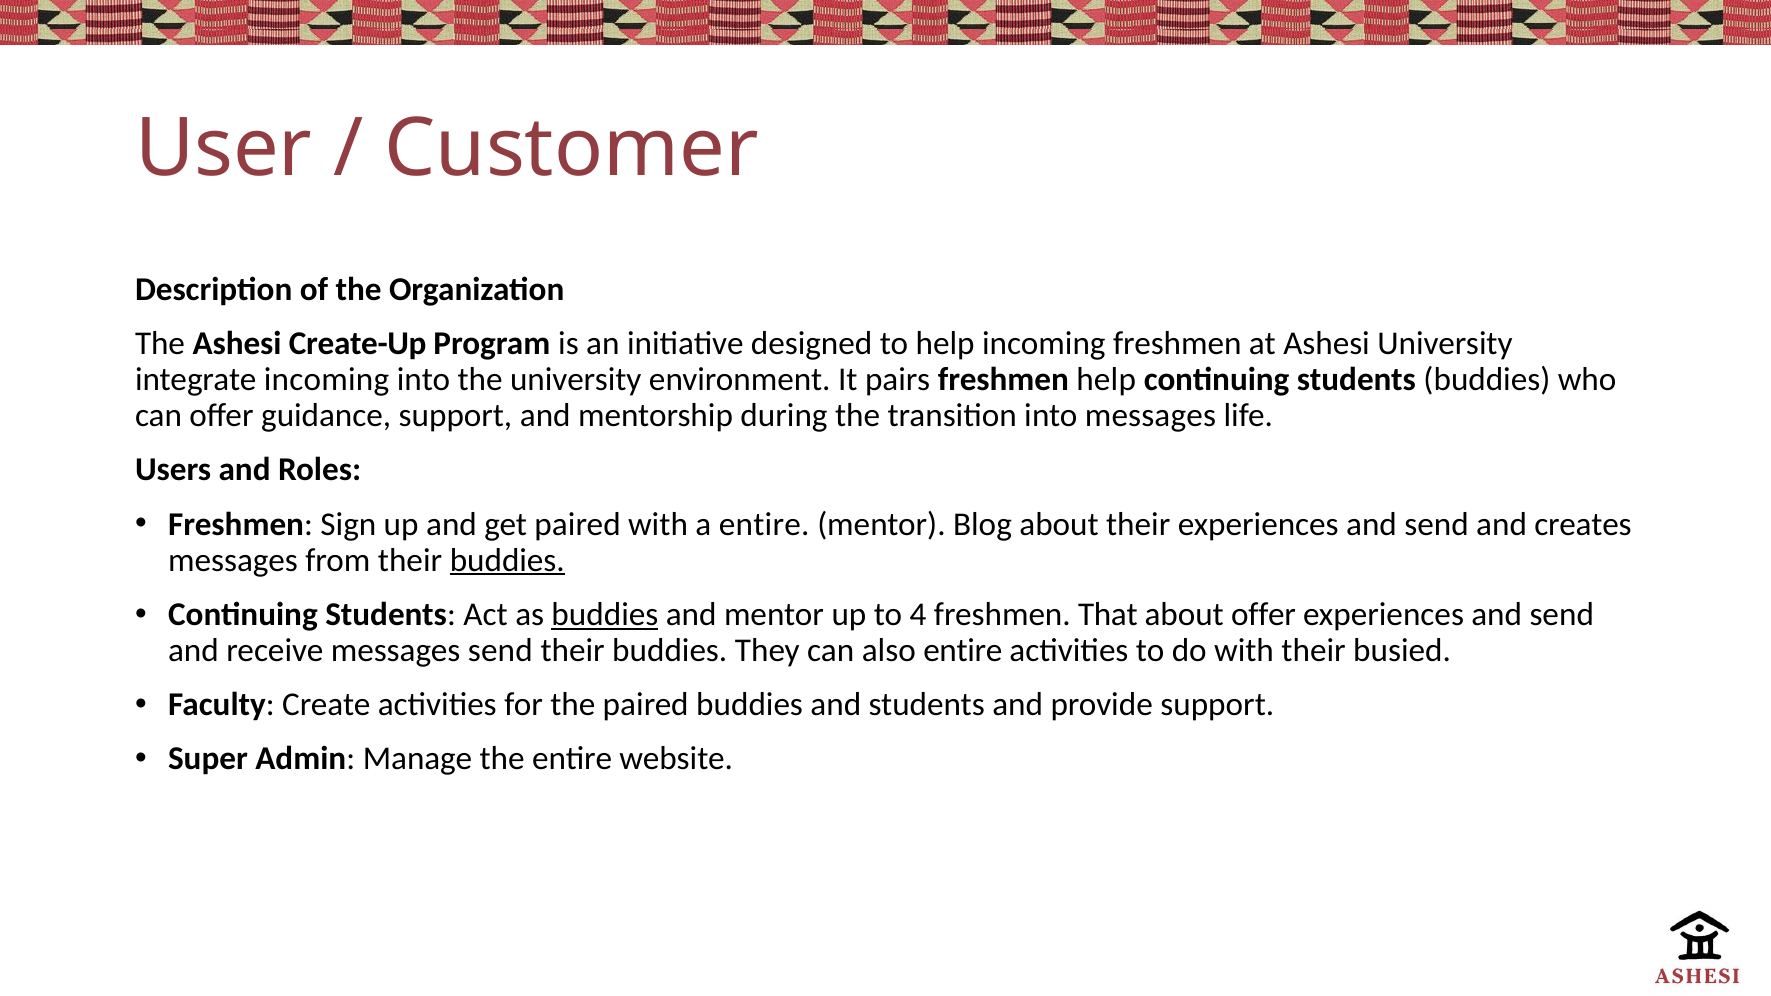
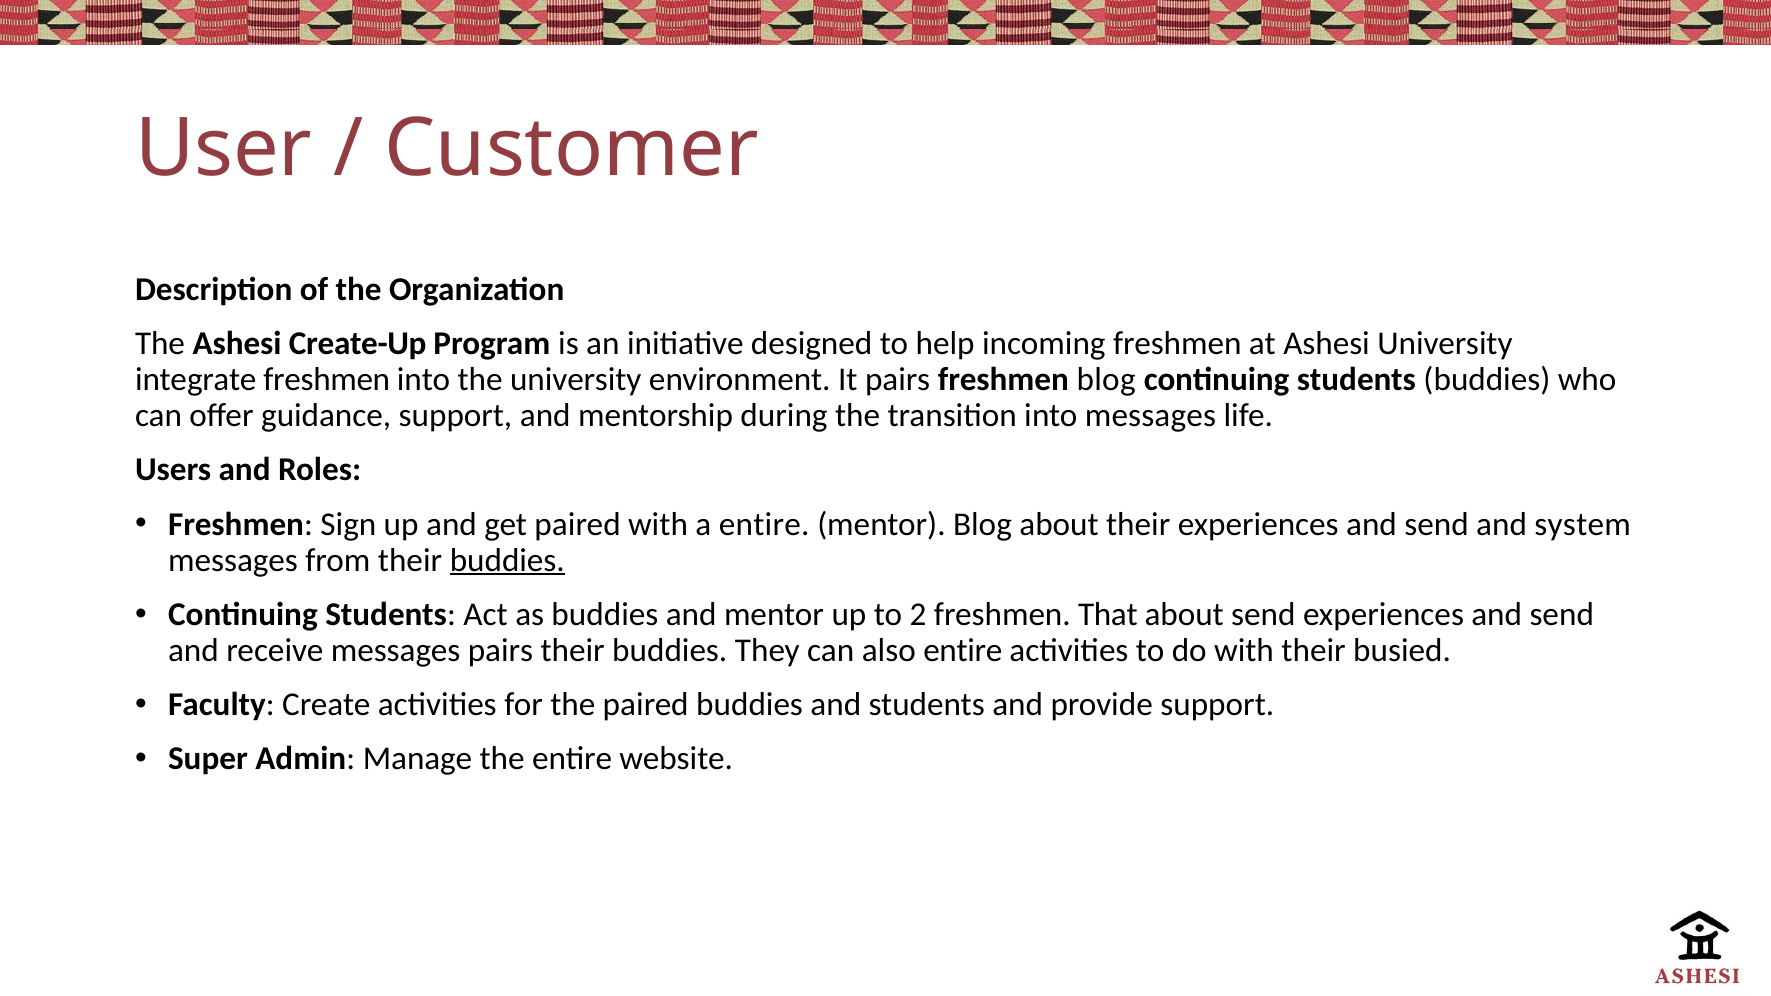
integrate incoming: incoming -> freshmen
freshmen help: help -> blog
creates: creates -> system
buddies at (605, 615) underline: present -> none
4: 4 -> 2
about offer: offer -> send
messages send: send -> pairs
